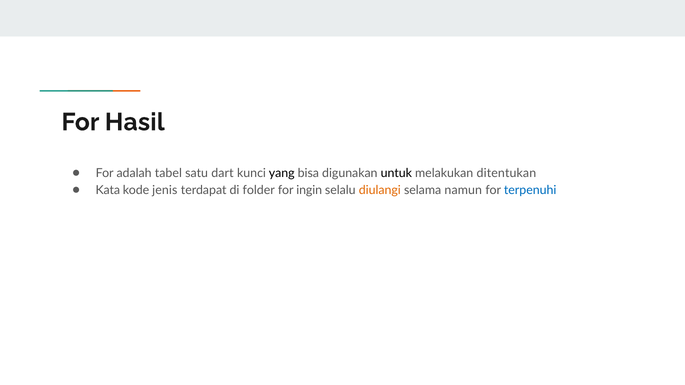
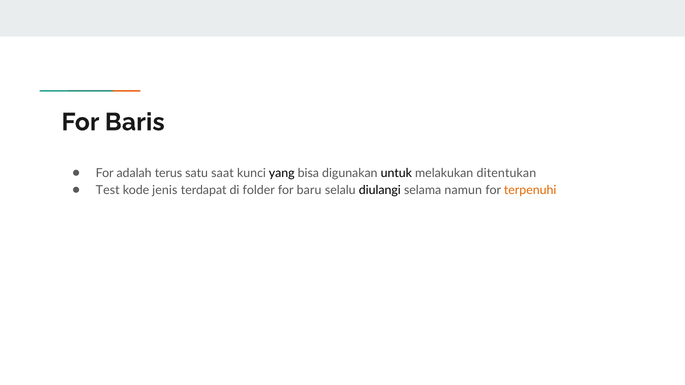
Hasil: Hasil -> Baris
tabel: tabel -> terus
dart: dart -> saat
Kata: Kata -> Test
ingin: ingin -> baru
diulangi colour: orange -> black
terpenuhi colour: blue -> orange
